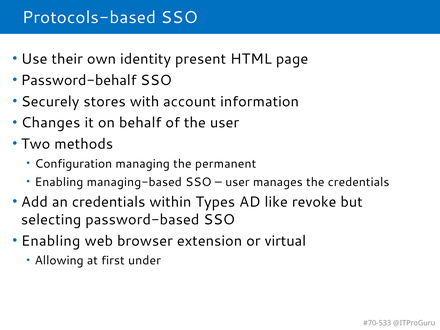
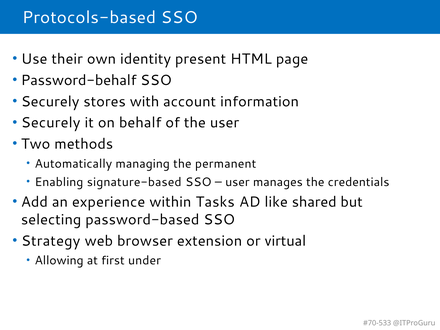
Changes at (51, 123): Changes -> Securely
Configuration: Configuration -> Automatically
managing-based: managing-based -> signature-based
an credentials: credentials -> experience
Types: Types -> Tasks
revoke: revoke -> shared
Enabling at (51, 241): Enabling -> Strategy
